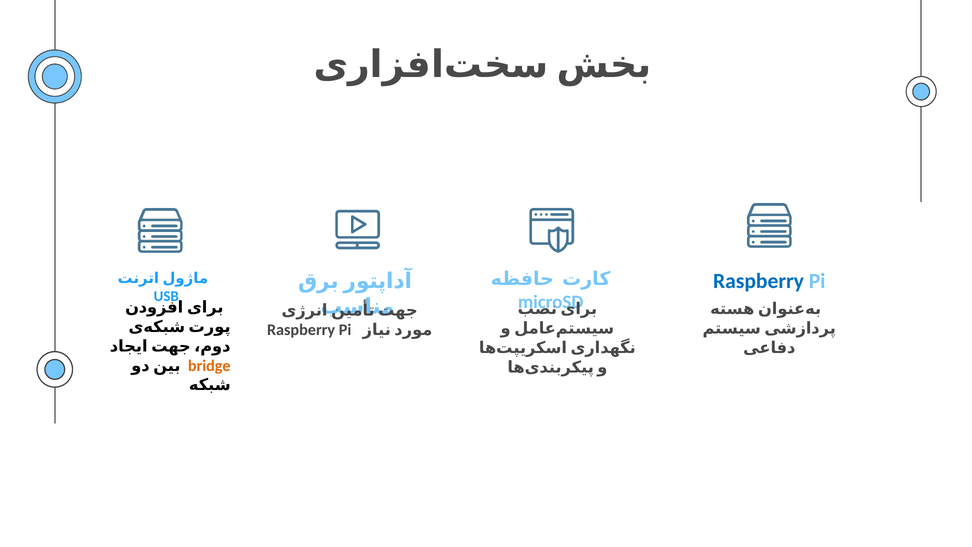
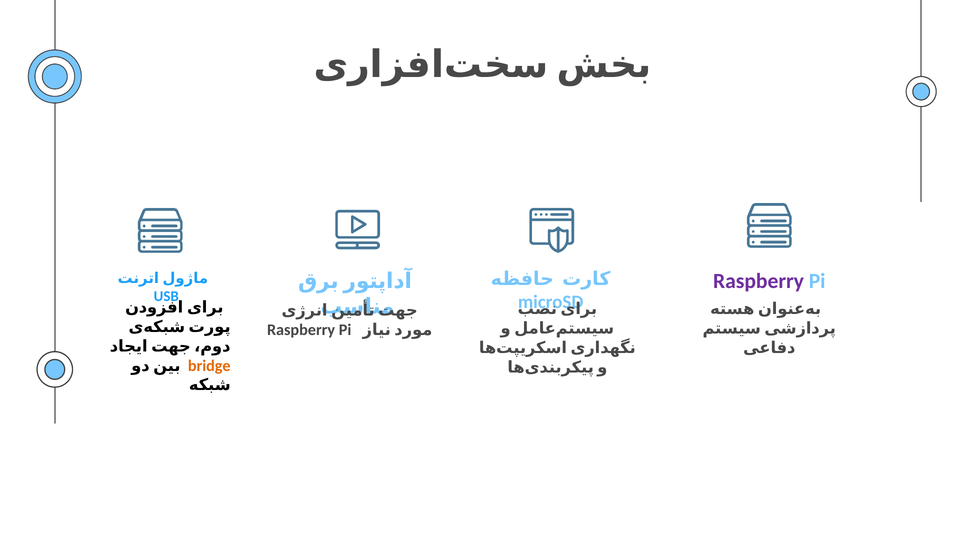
Raspberry at (759, 281) colour: blue -> purple
